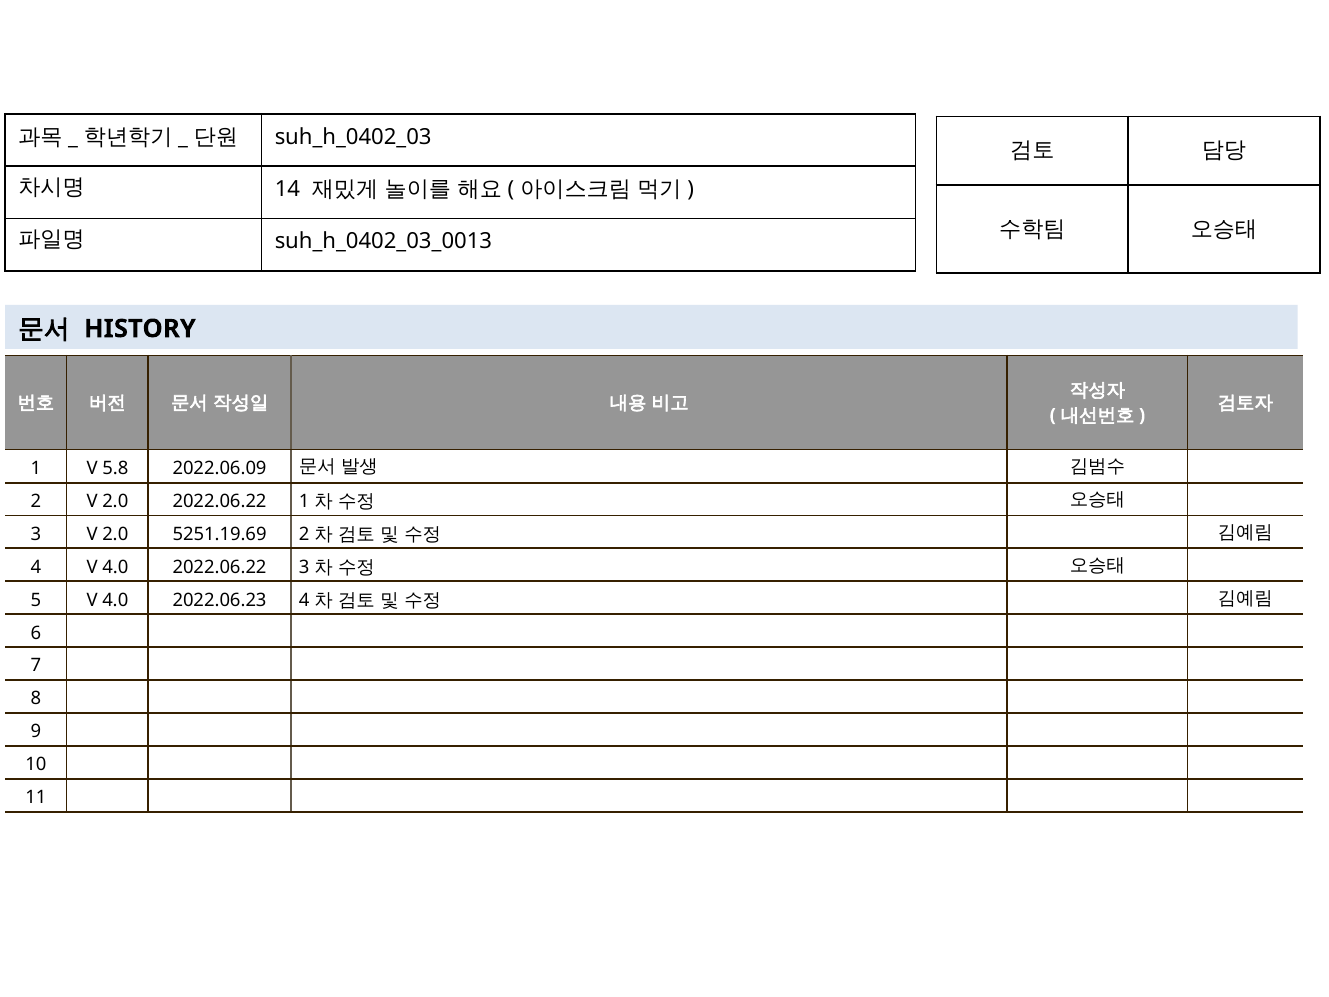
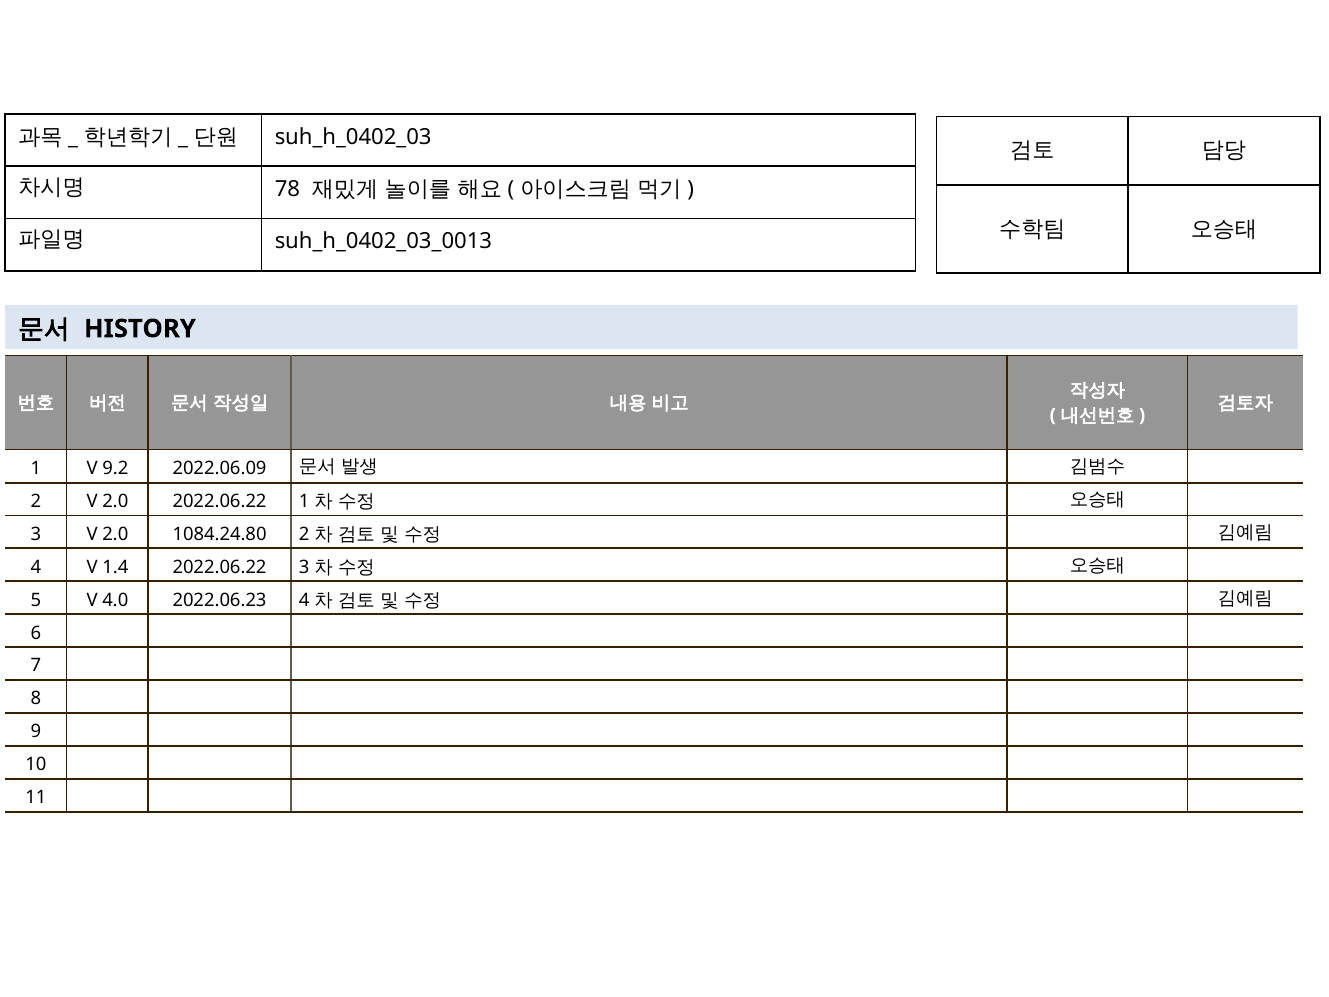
14: 14 -> 78
5.8: 5.8 -> 9.2
5251.19.69: 5251.19.69 -> 1084.24.80
4 V 4.0: 4.0 -> 1.4
